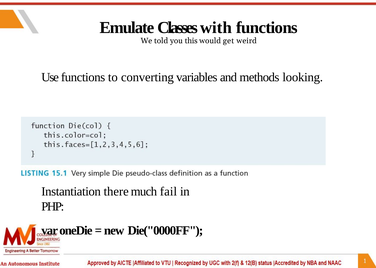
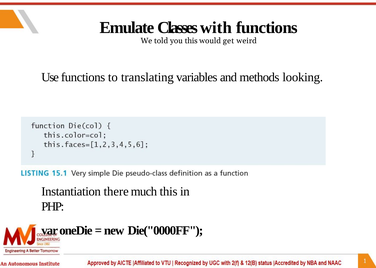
converting: converting -> translating
much fail: fail -> this
